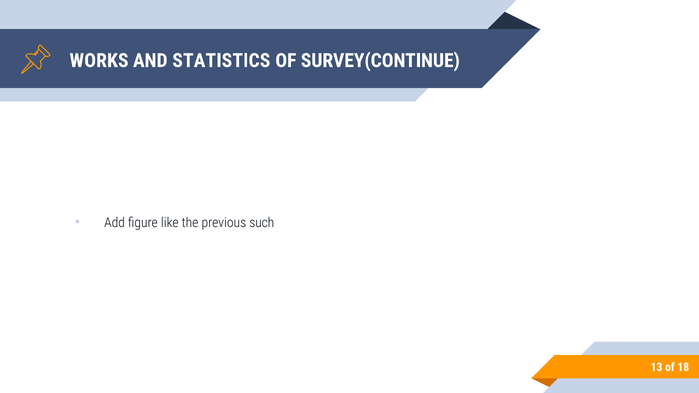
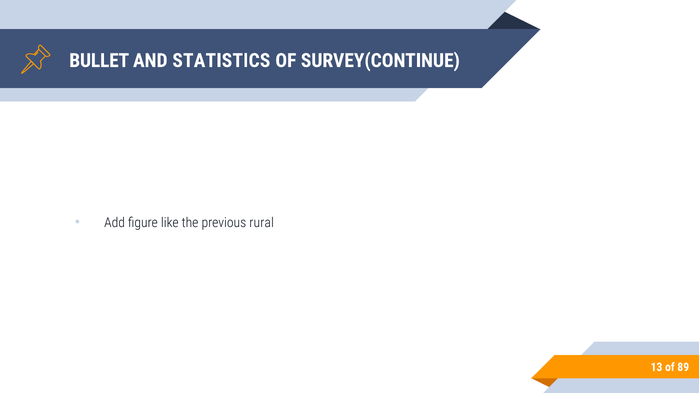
WORKS: WORKS -> BULLET
such: such -> rural
18: 18 -> 89
